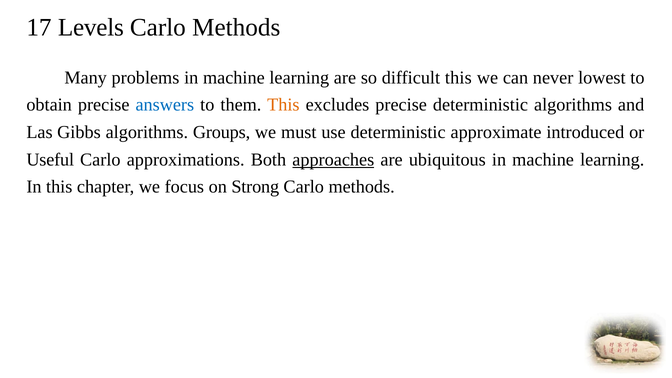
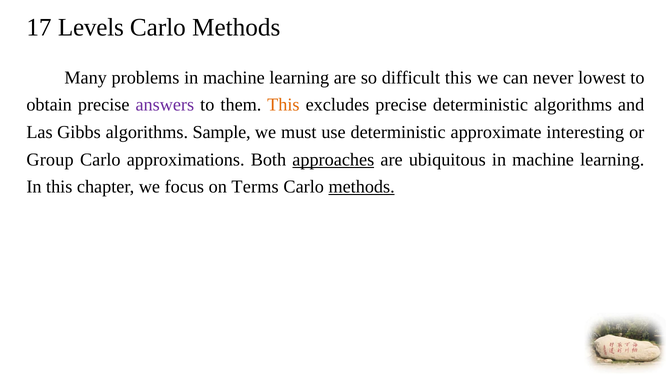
answers colour: blue -> purple
Groups: Groups -> Sample
introduced: introduced -> interesting
Useful: Useful -> Group
Strong: Strong -> Terms
methods at (362, 187) underline: none -> present
